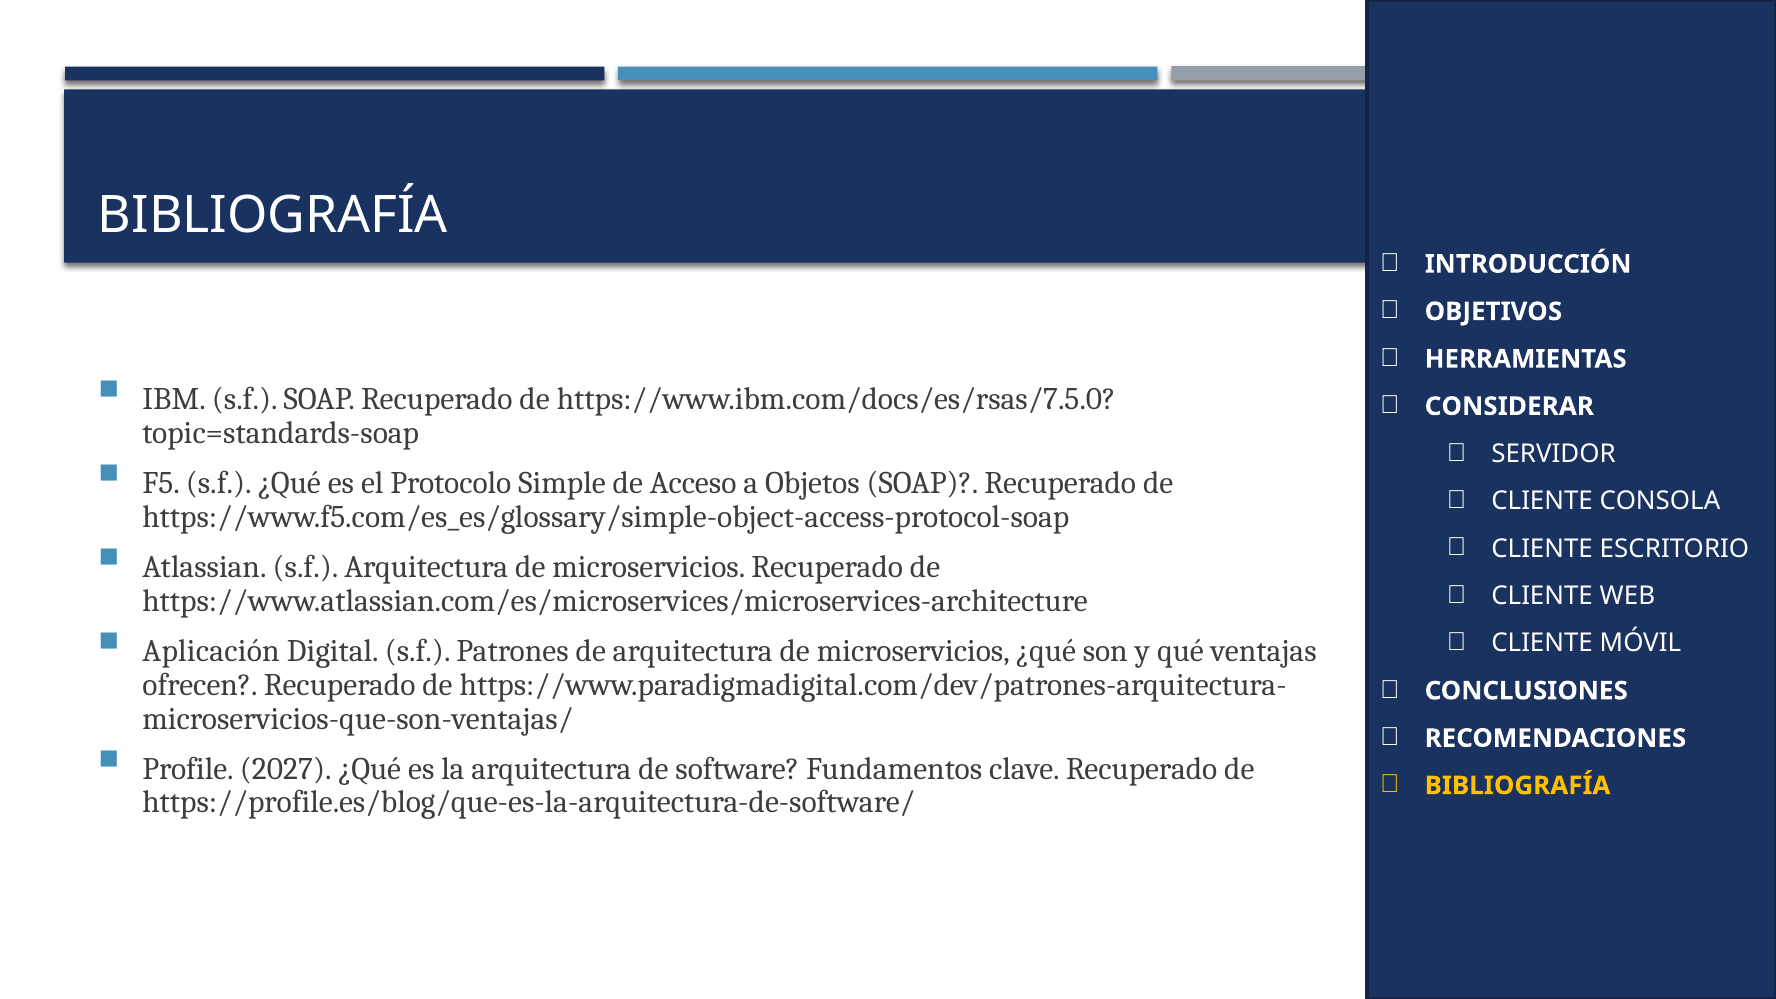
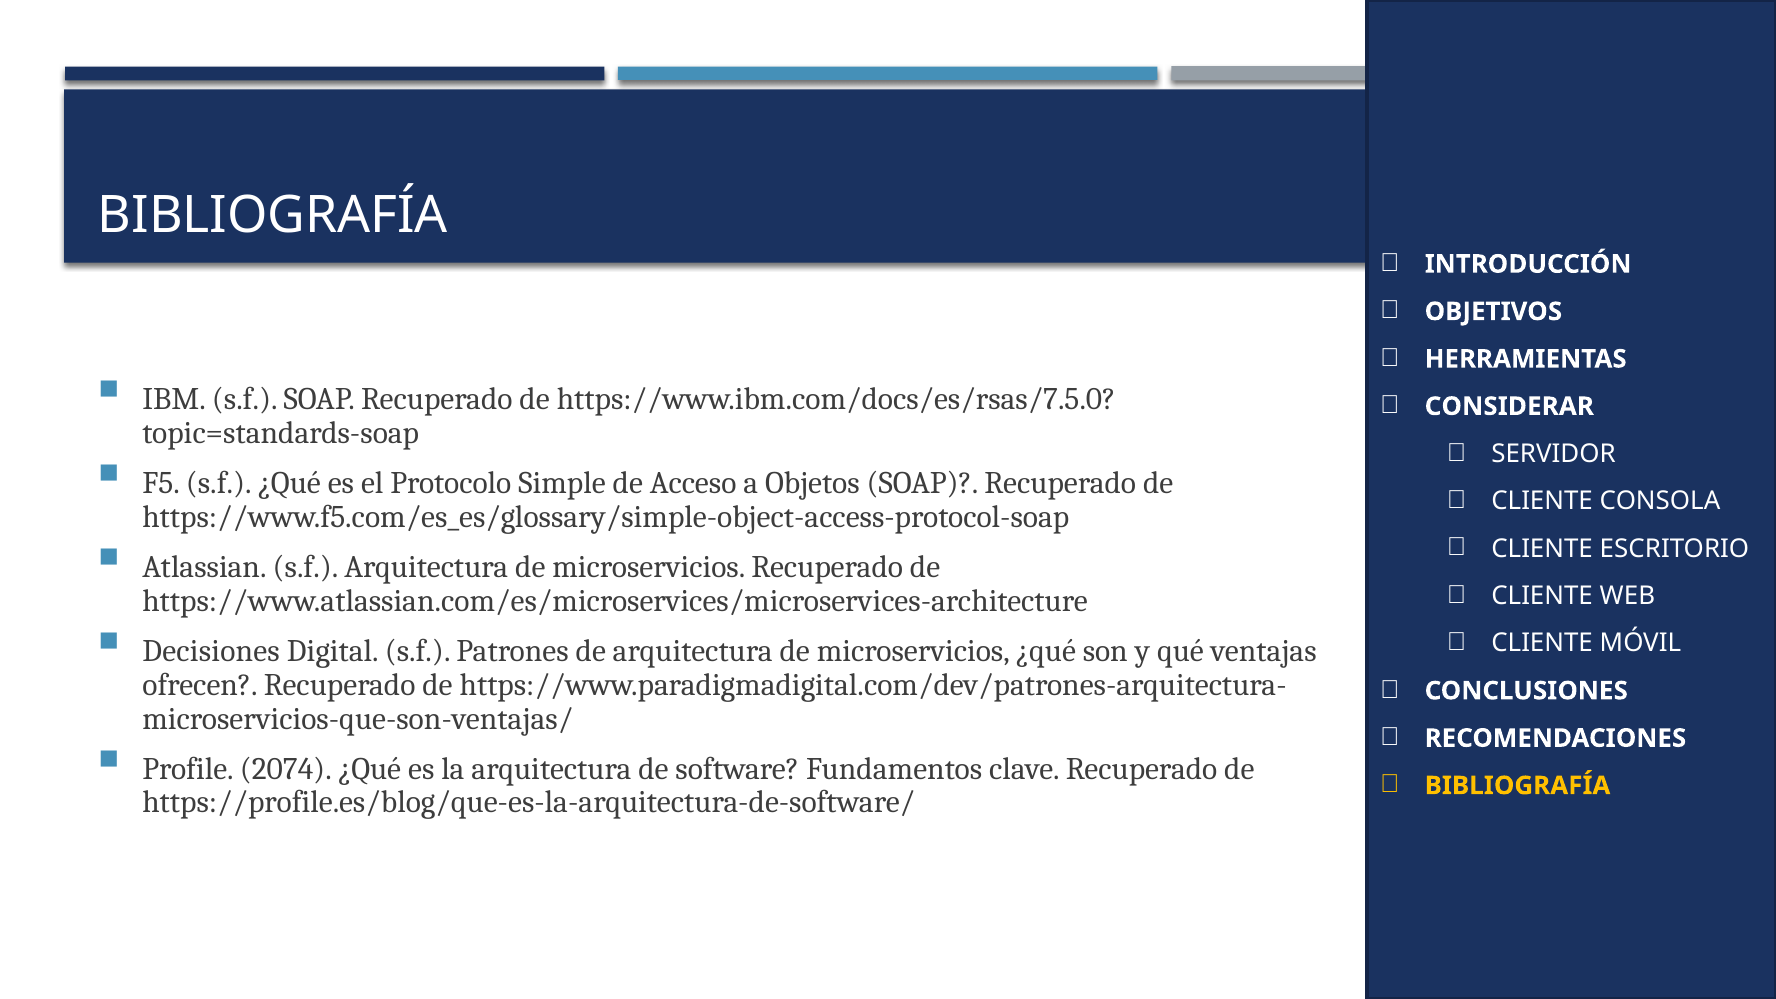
Aplicación: Aplicación -> Decisiones
2027: 2027 -> 2074
